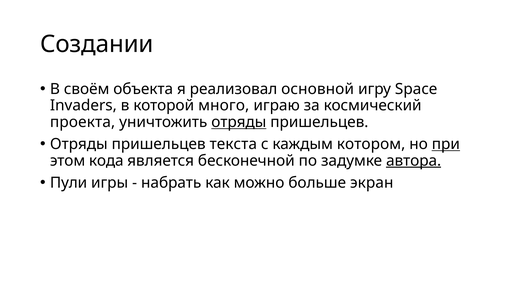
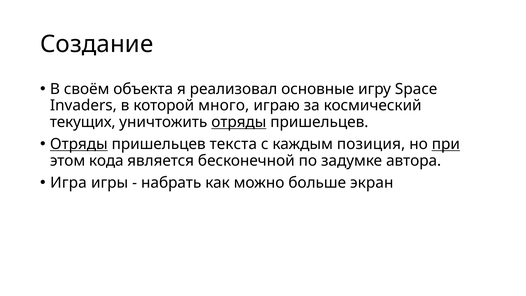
Создании: Создании -> Создание
основной: основной -> основные
проекта: проекта -> текущих
Отряды at (79, 144) underline: none -> present
котором: котором -> позиция
автора underline: present -> none
Пули: Пули -> Игра
